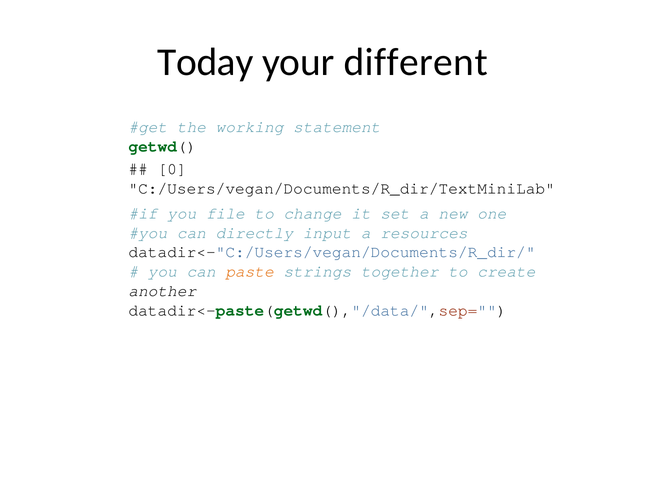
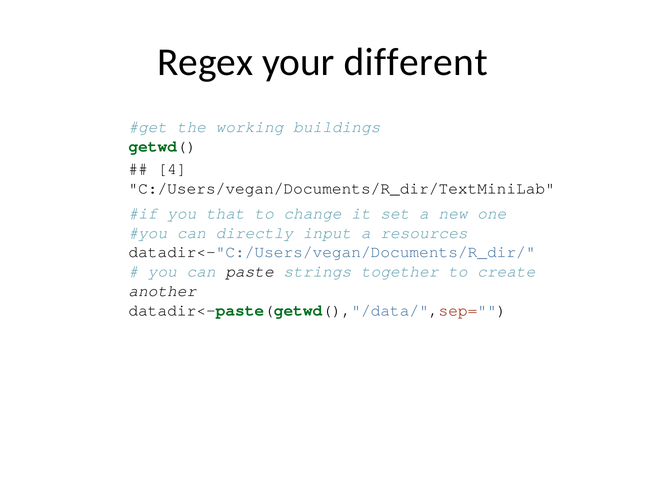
Today: Today -> Regex
statement: statement -> buildings
0: 0 -> 4
file: file -> that
paste colour: orange -> black
